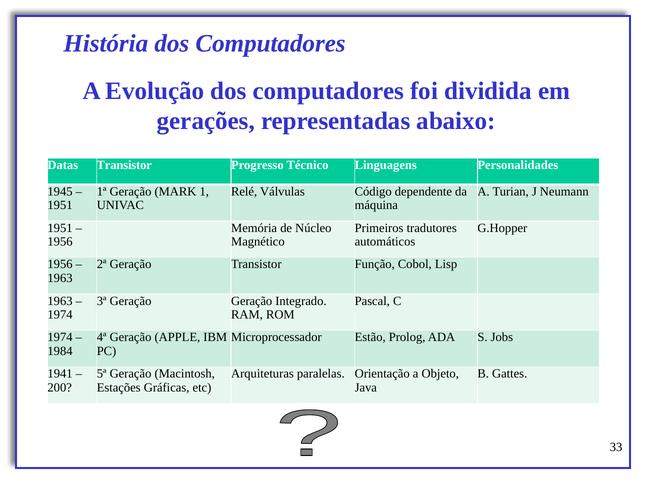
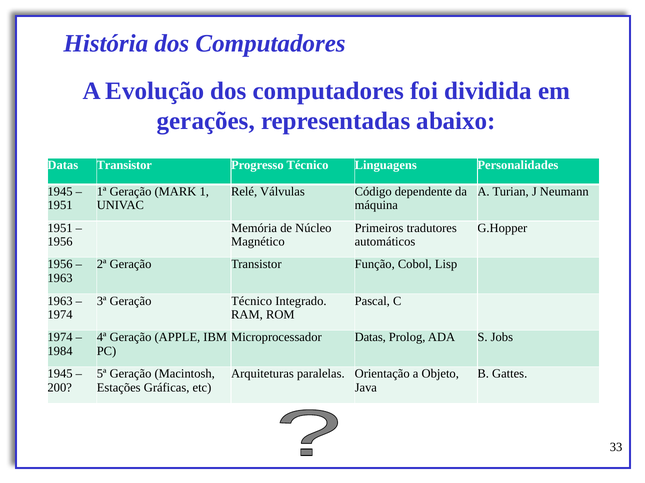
Geração Geração: Geração -> Técnico
Microprocessador Estão: Estão -> Datas
1941 at (60, 374): 1941 -> 1945
